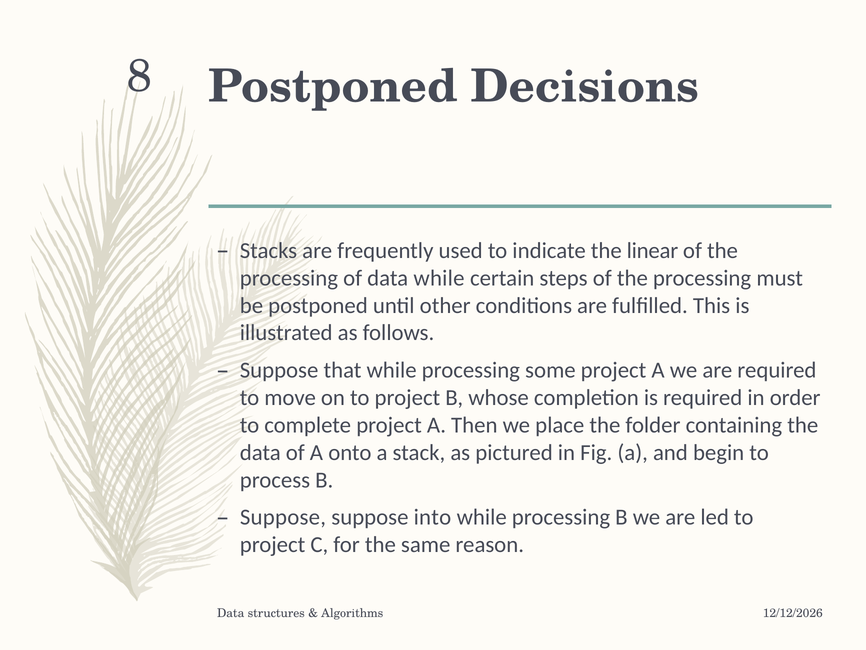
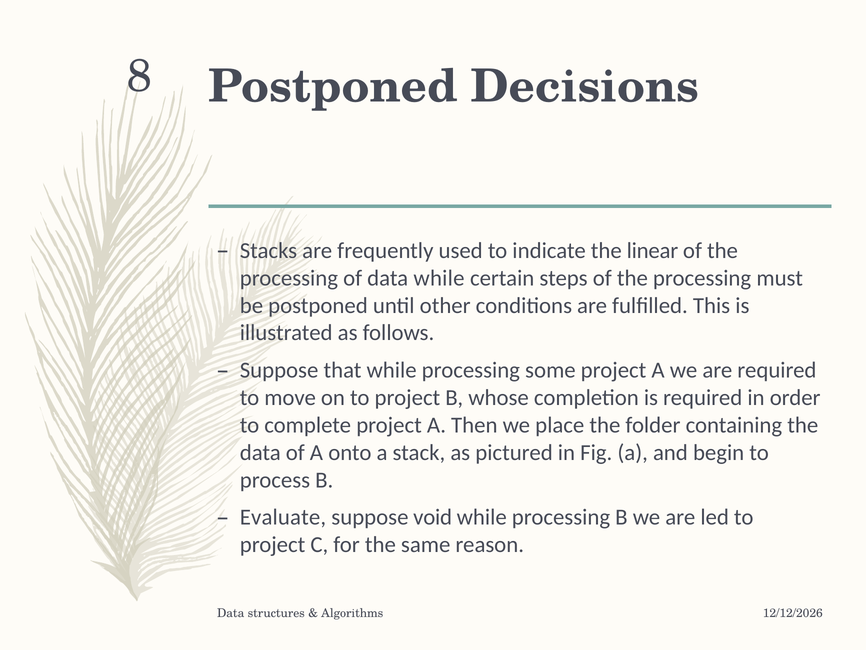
Suppose at (283, 517): Suppose -> Evaluate
into: into -> void
